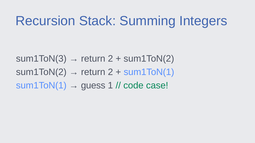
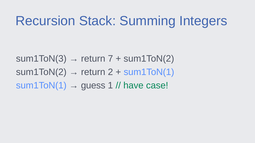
2 at (110, 59): 2 -> 7
code: code -> have
